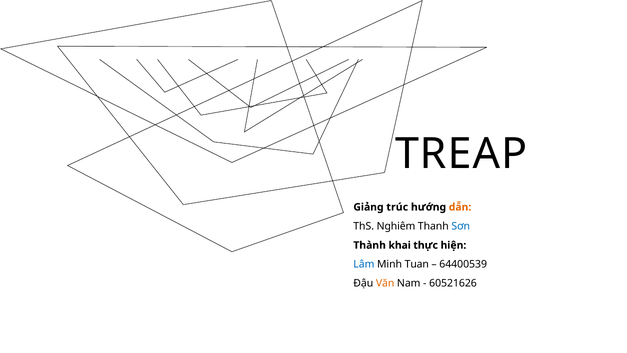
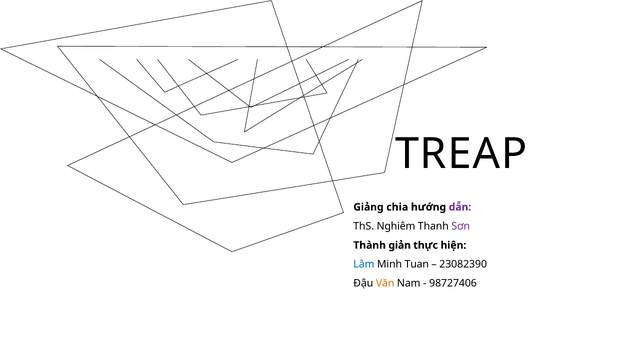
trúc: trúc -> chia
dẫn colour: orange -> purple
Sơn colour: blue -> purple
khai: khai -> giản
64400539: 64400539 -> 23082390
60521626: 60521626 -> 98727406
